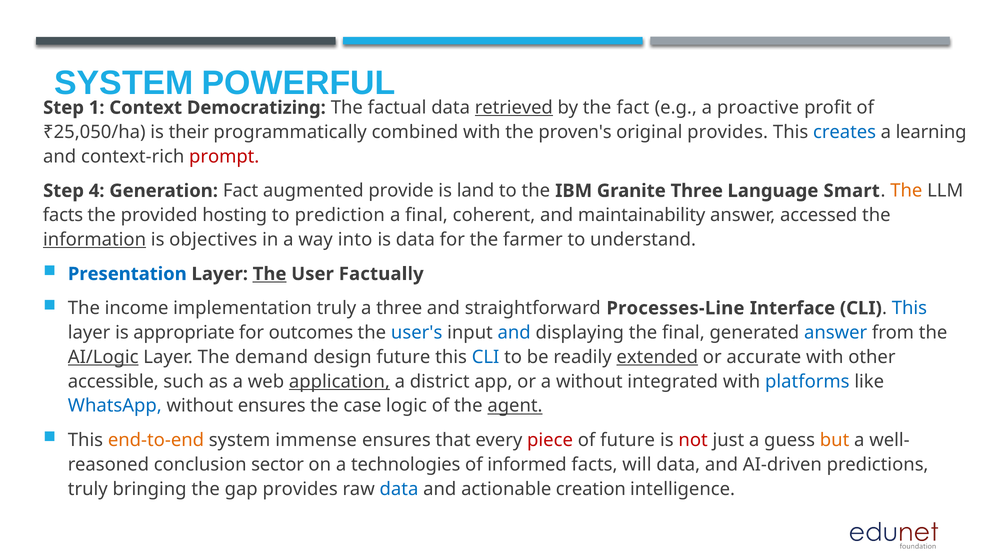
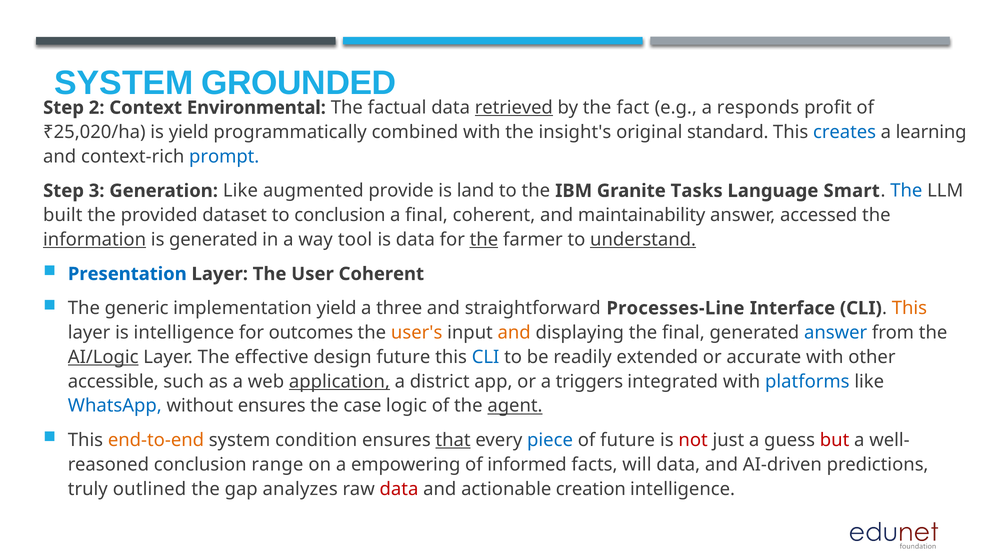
POWERFUL: POWERFUL -> GROUNDED
1: 1 -> 2
Democratizing: Democratizing -> Environmental
proactive: proactive -> responds
₹25,050/ha: ₹25,050/ha -> ₹25,020/ha
is their: their -> yield
proven's: proven's -> insight's
original provides: provides -> standard
prompt colour: red -> blue
4: 4 -> 3
Generation Fact: Fact -> Like
Granite Three: Three -> Tasks
The at (906, 191) colour: orange -> blue
facts at (63, 215): facts -> built
hosting: hosting -> dataset
to prediction: prediction -> conclusion
is objectives: objectives -> generated
into: into -> tool
the at (484, 239) underline: none -> present
understand underline: none -> present
The at (270, 274) underline: present -> none
User Factually: Factually -> Coherent
income: income -> generic
implementation truly: truly -> yield
This at (909, 308) colour: blue -> orange
is appropriate: appropriate -> intelligence
user's colour: blue -> orange
and at (514, 332) colour: blue -> orange
demand: demand -> effective
extended underline: present -> none
a without: without -> triggers
immense: immense -> condition
that underline: none -> present
piece colour: red -> blue
but colour: orange -> red
sector: sector -> range
technologies: technologies -> empowering
bringing: bringing -> outlined
gap provides: provides -> analyzes
data at (399, 489) colour: blue -> red
